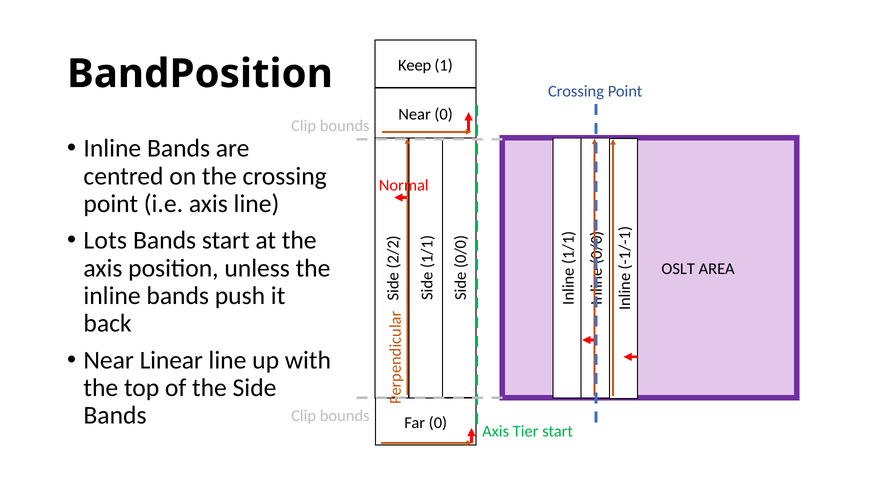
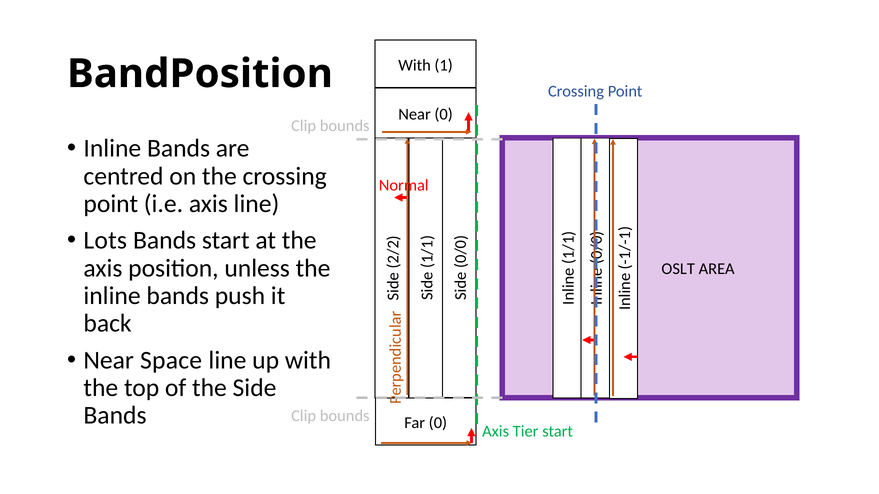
Keep at (415, 65): Keep -> With
Linear: Linear -> Space
